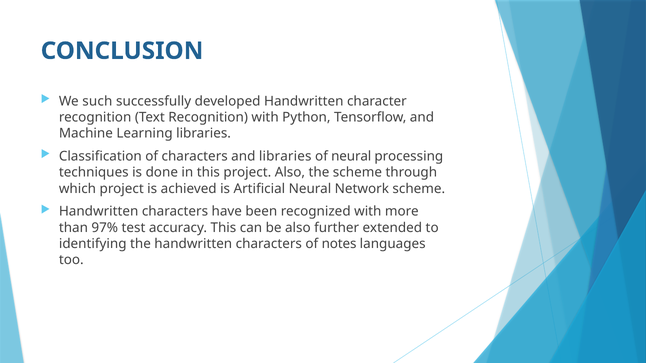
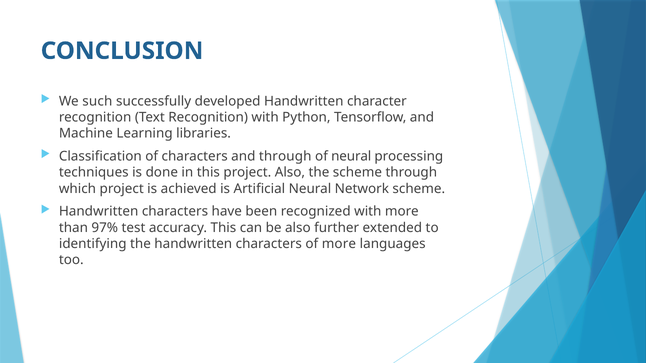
and libraries: libraries -> through
of notes: notes -> more
